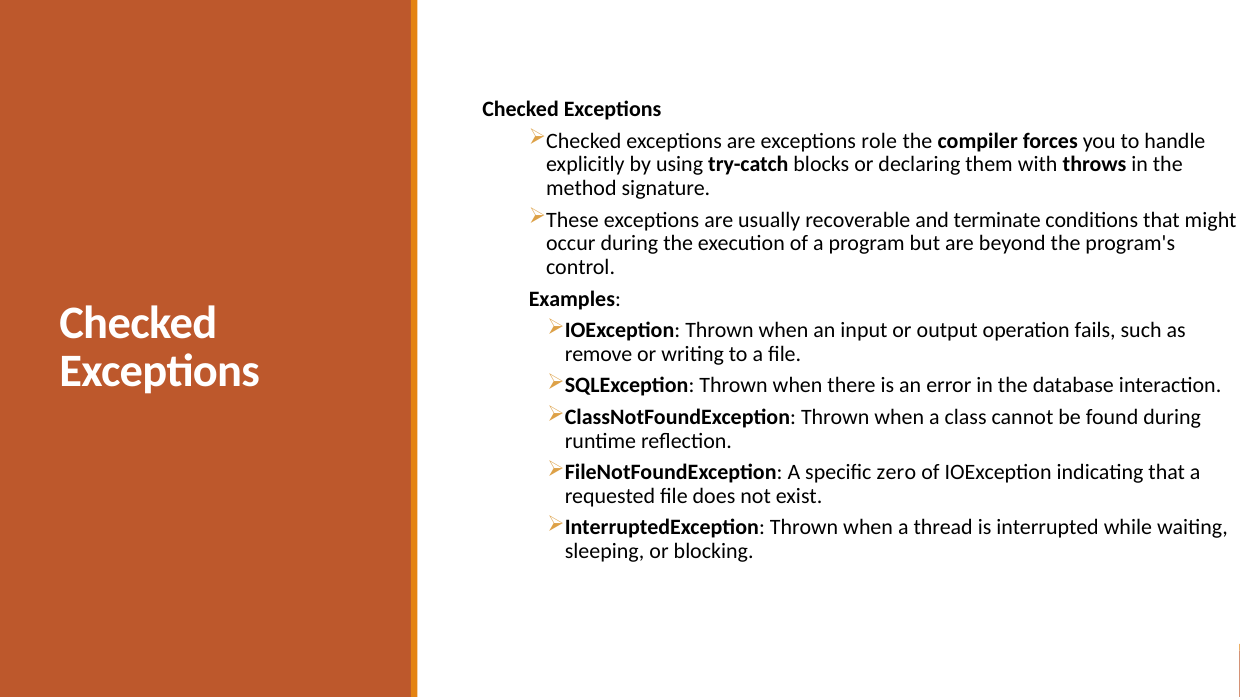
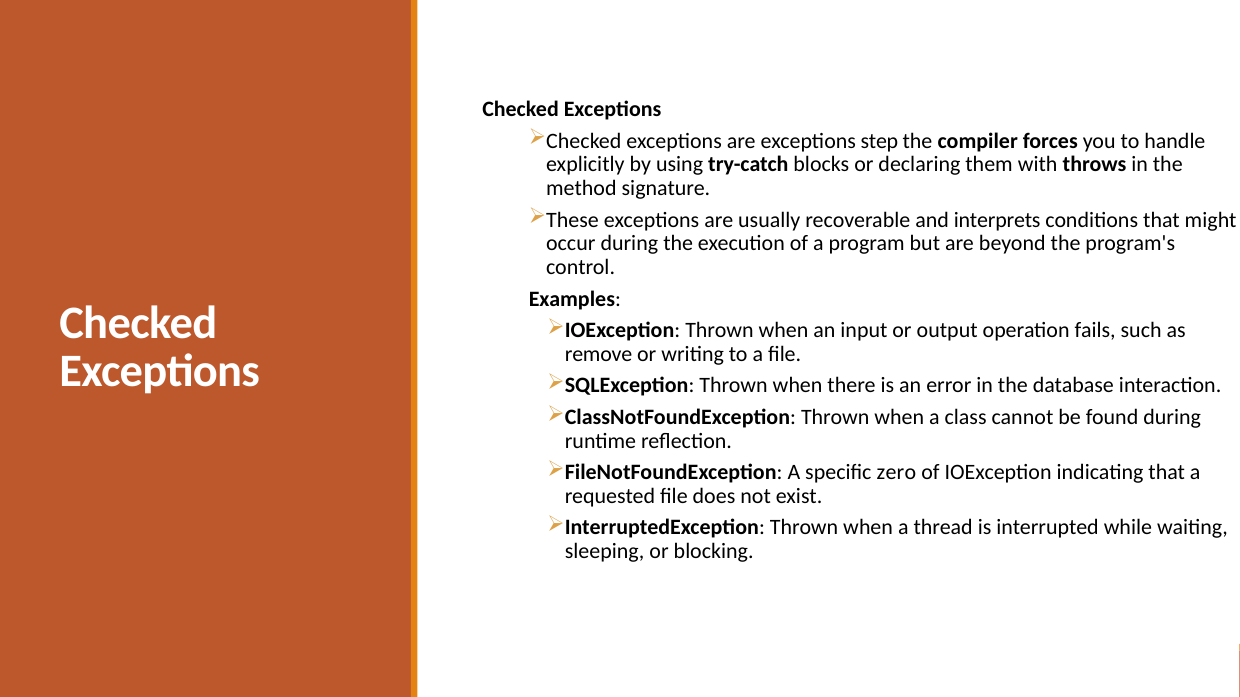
role: role -> step
terminate: terminate -> interprets
